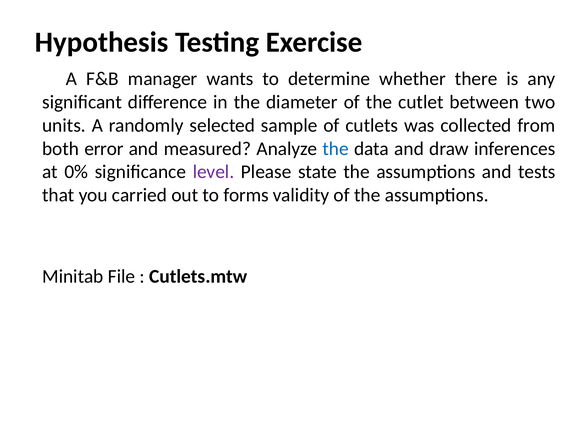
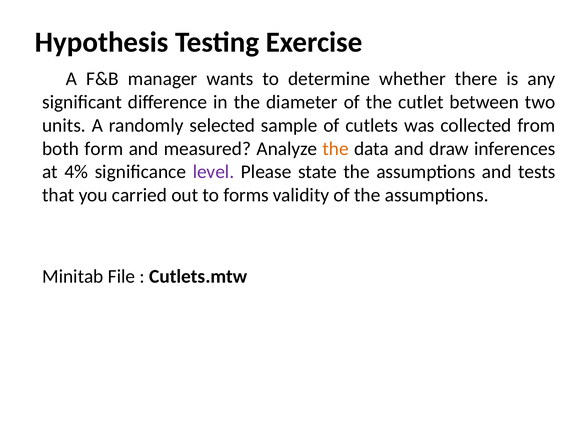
error: error -> form
the at (336, 149) colour: blue -> orange
0%: 0% -> 4%
